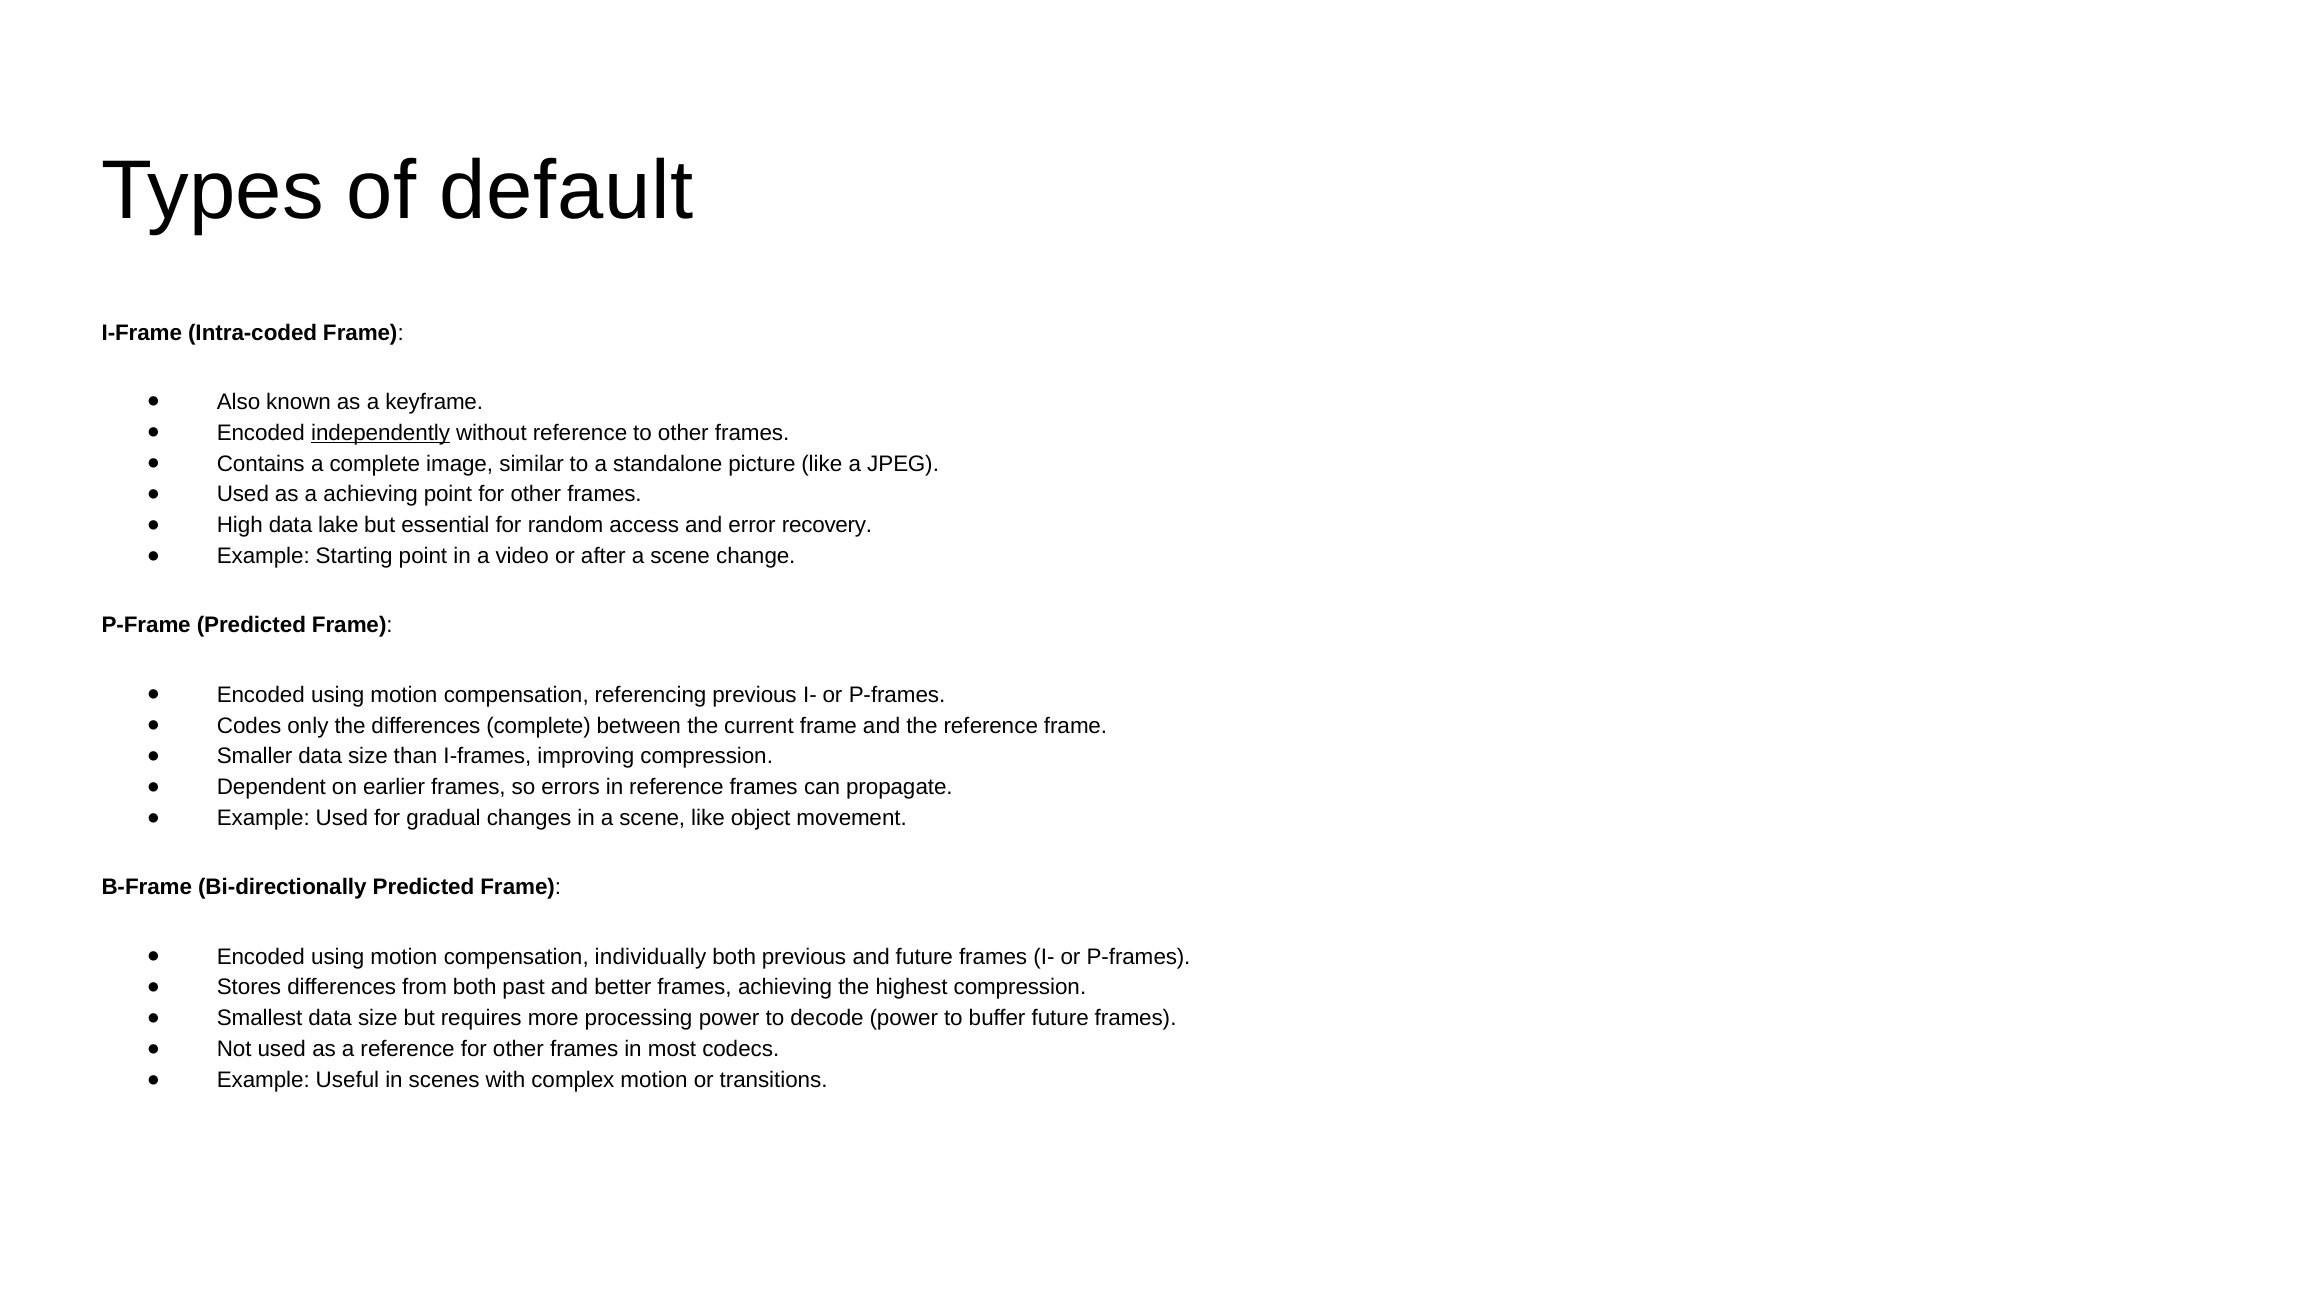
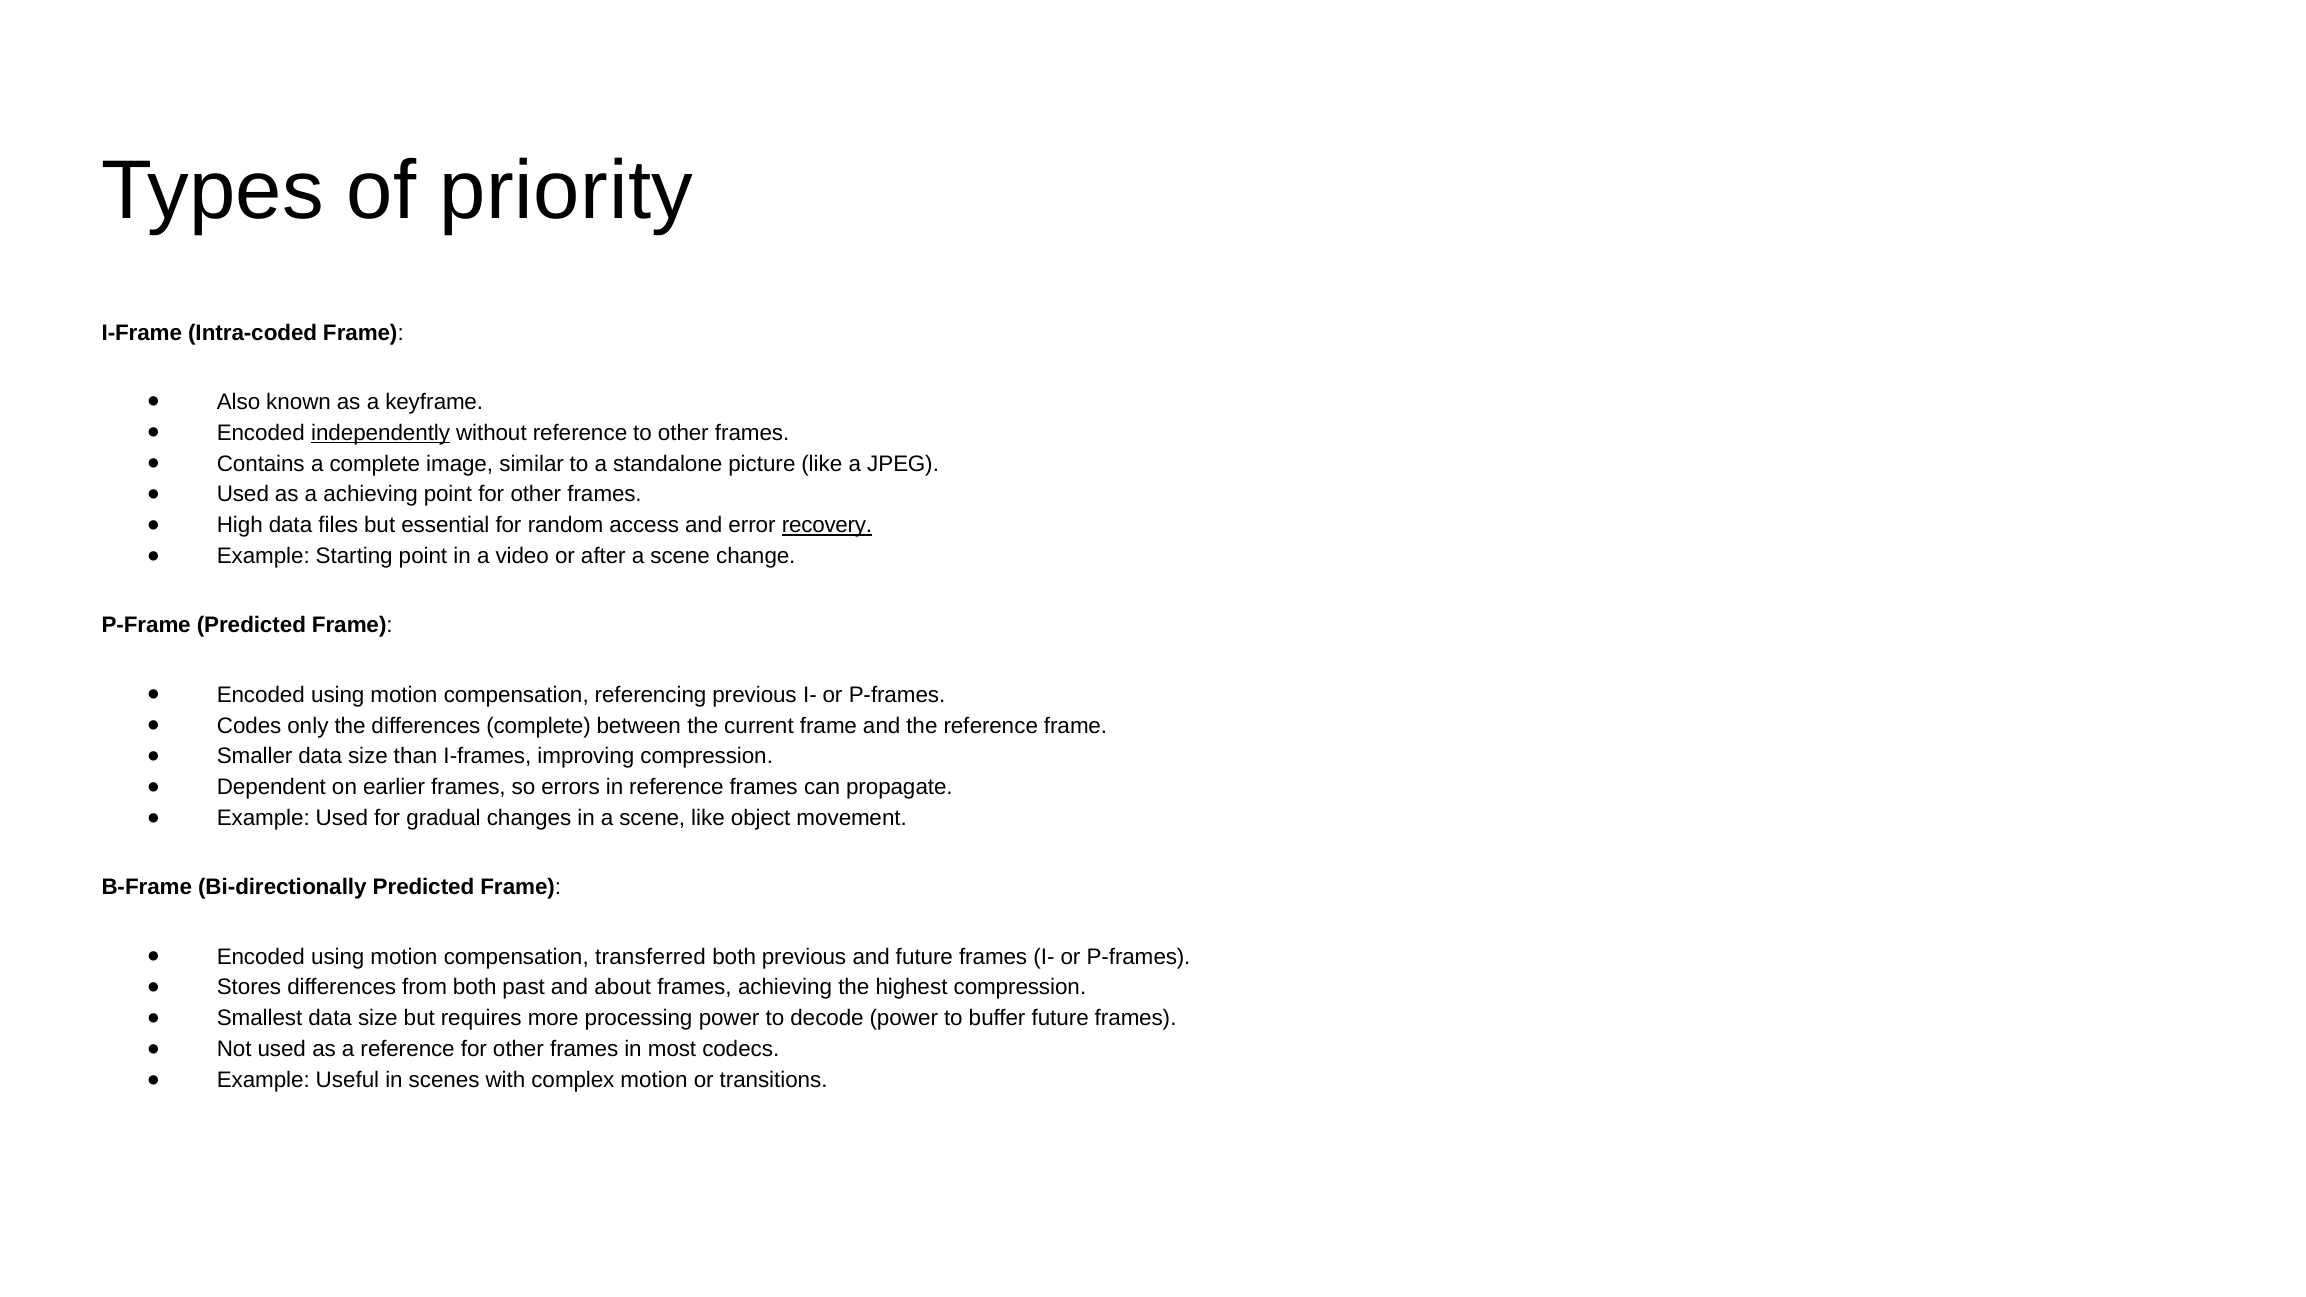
default: default -> priority
lake: lake -> files
recovery underline: none -> present
individually: individually -> transferred
better: better -> about
